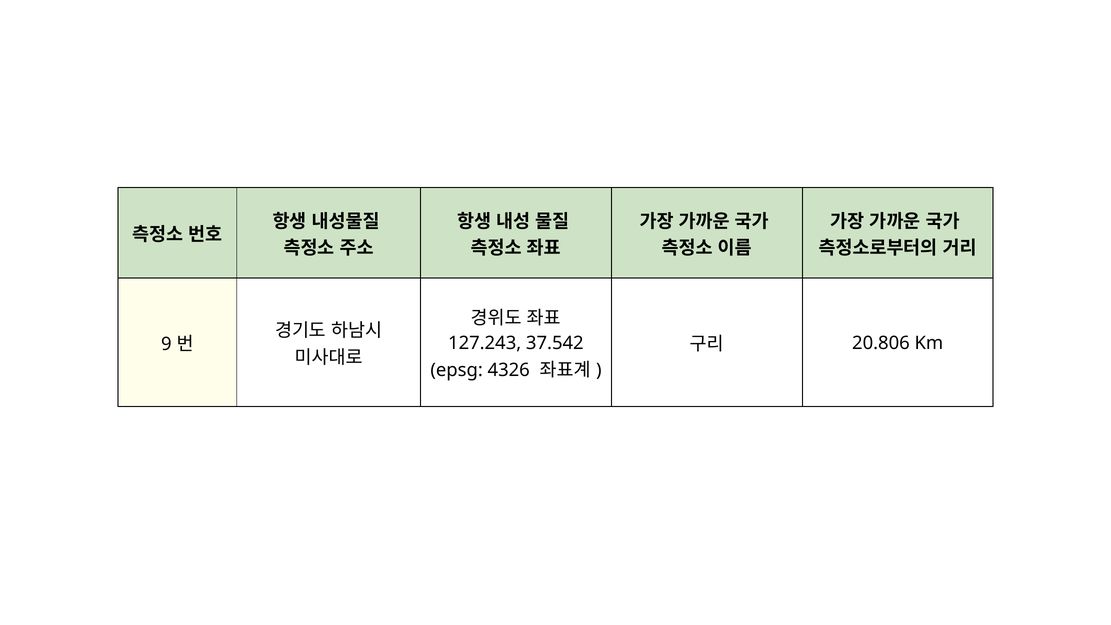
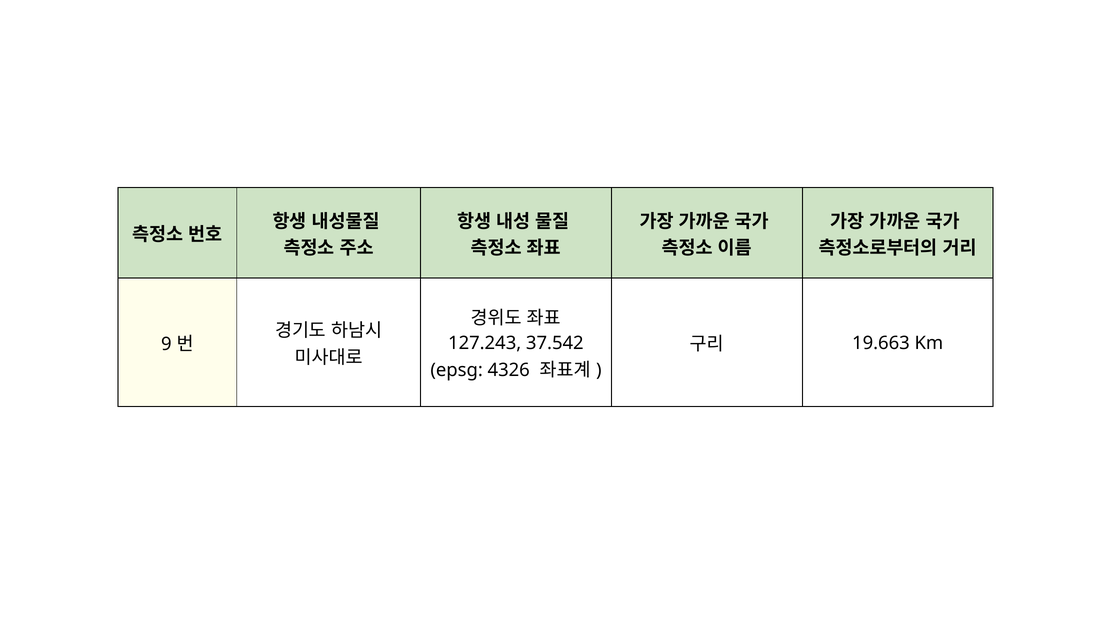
20.806: 20.806 -> 19.663
